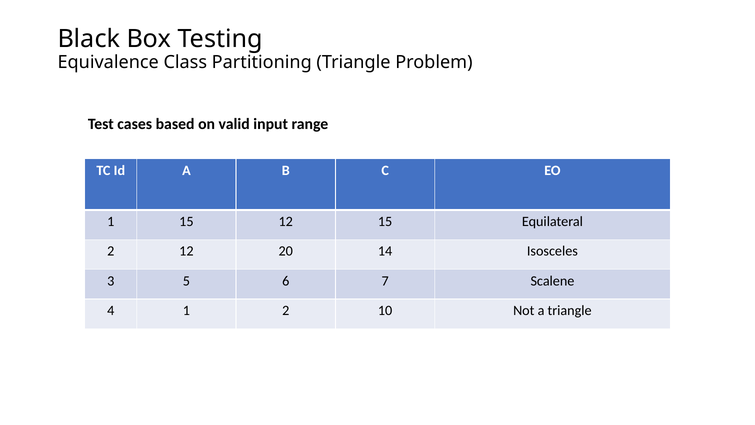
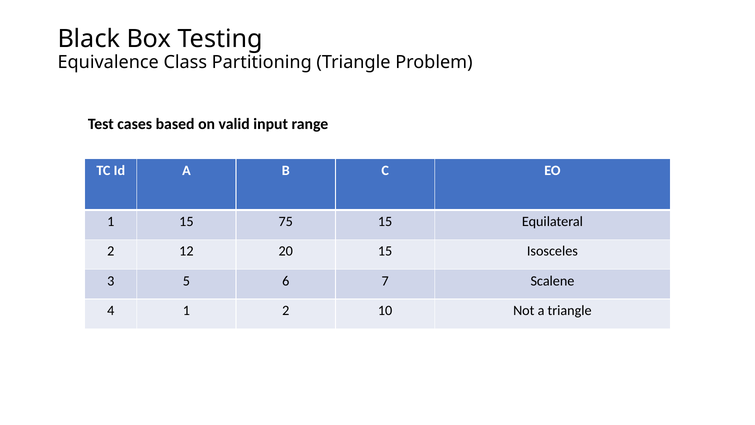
15 12: 12 -> 75
20 14: 14 -> 15
